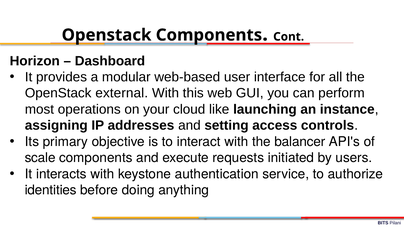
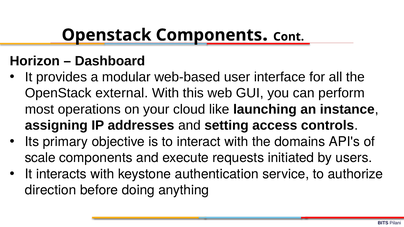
balancer: balancer -> domains
identities: identities -> direction
